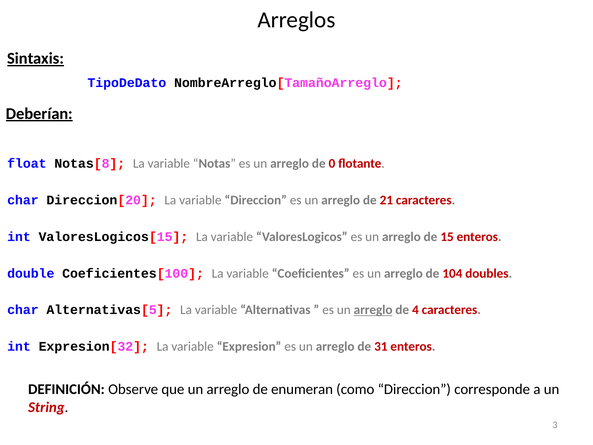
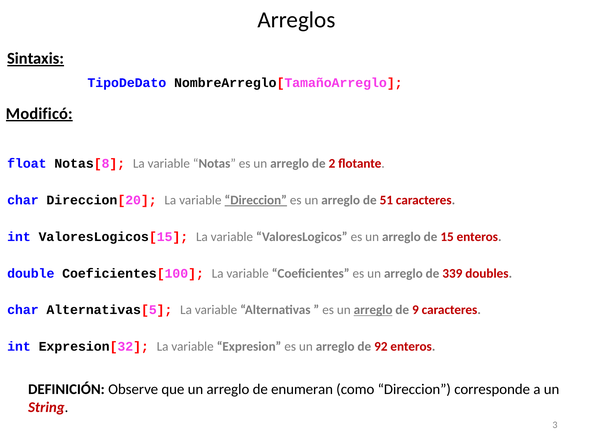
Deberían: Deberían -> Modificó
0: 0 -> 2
Direccion at (256, 200) underline: none -> present
21: 21 -> 51
104: 104 -> 339
4: 4 -> 9
31: 31 -> 92
